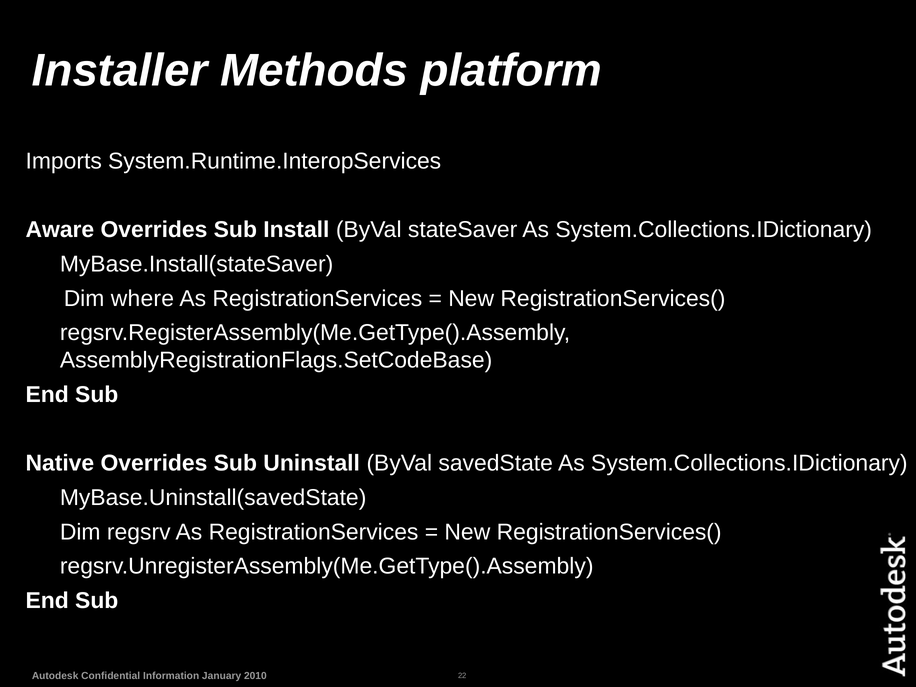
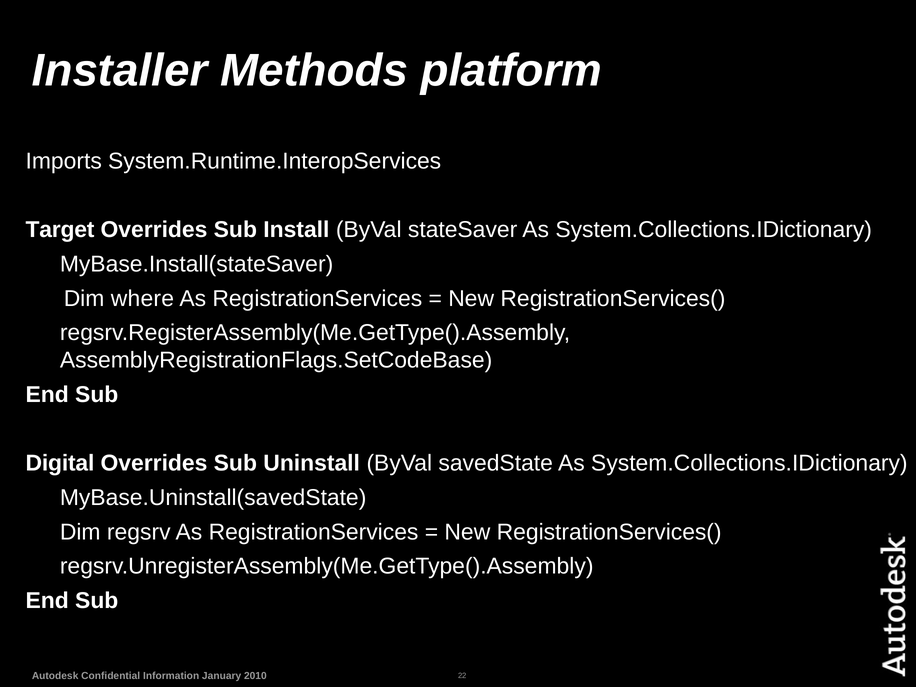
Aware: Aware -> Target
Native: Native -> Digital
